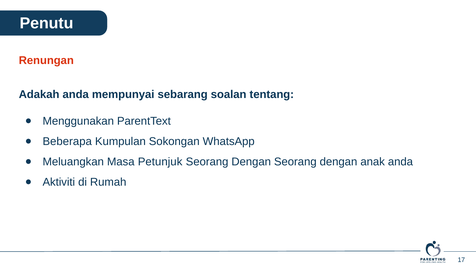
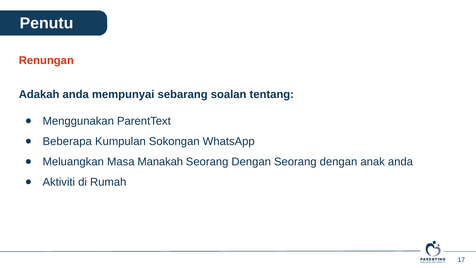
Petunjuk: Petunjuk -> Manakah
